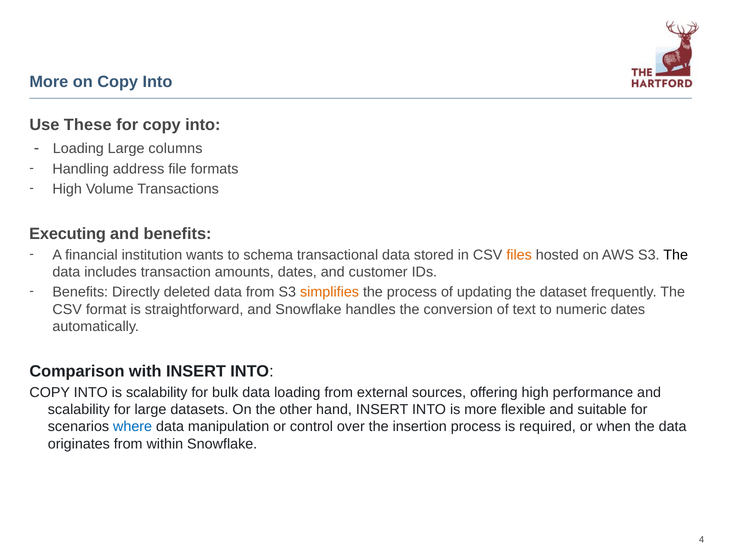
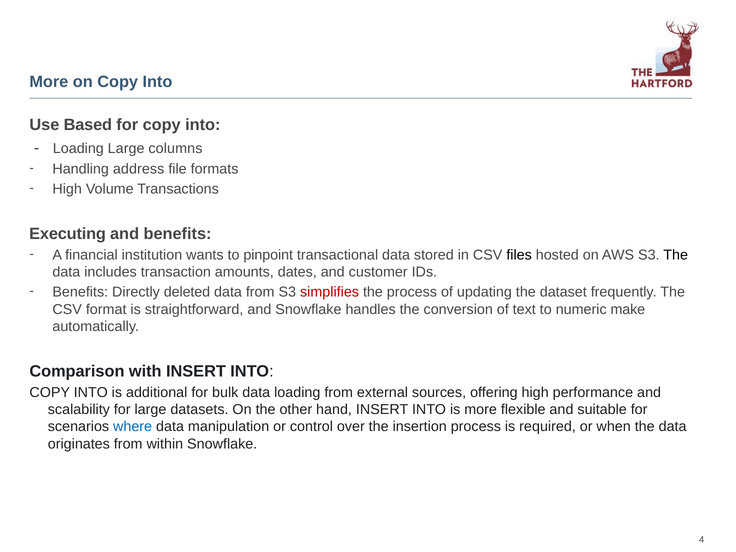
These: These -> Based
schema: schema -> pinpoint
files colour: orange -> black
simplifies colour: orange -> red
numeric dates: dates -> make
is scalability: scalability -> additional
